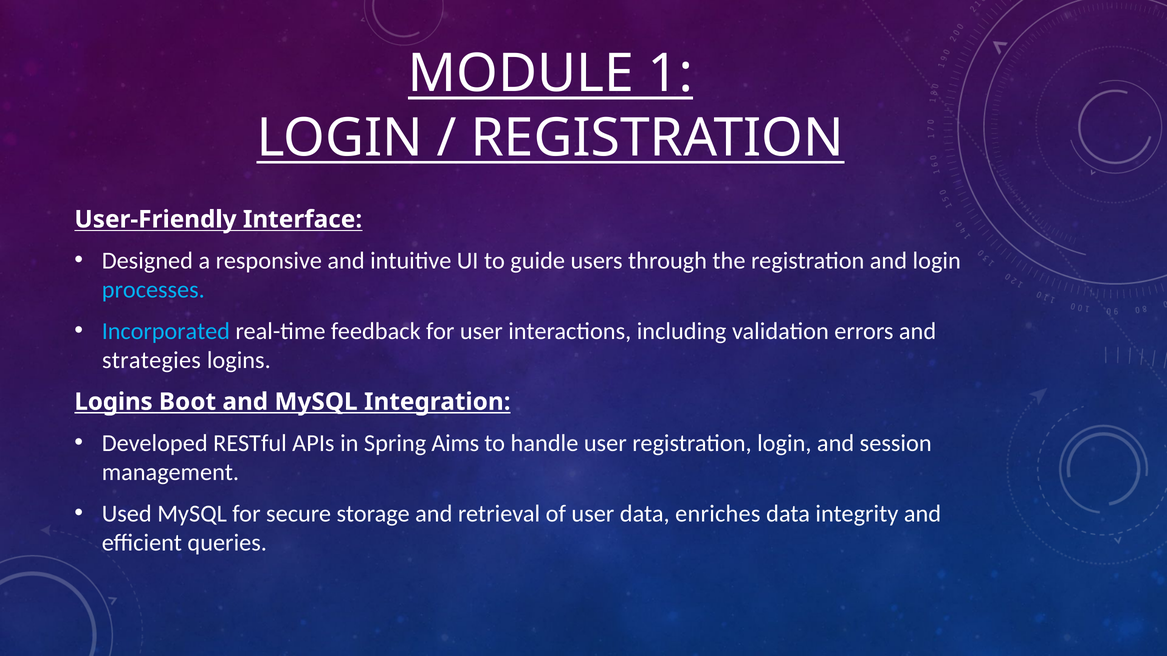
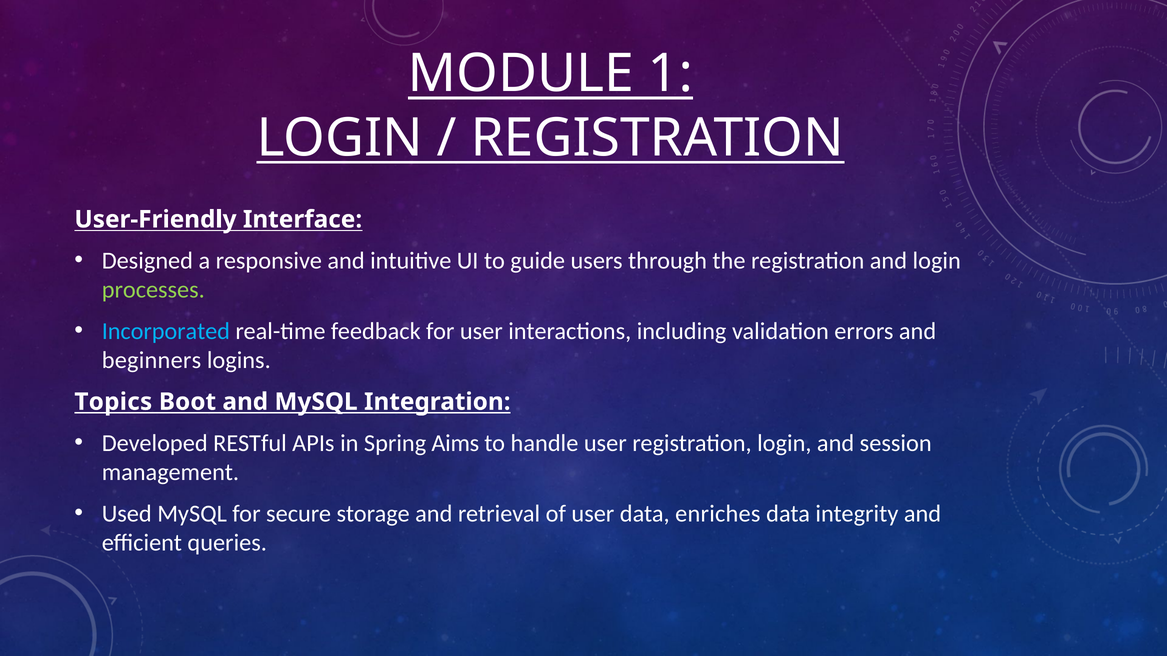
processes colour: light blue -> light green
strategies: strategies -> beginners
Logins at (114, 402): Logins -> Topics
